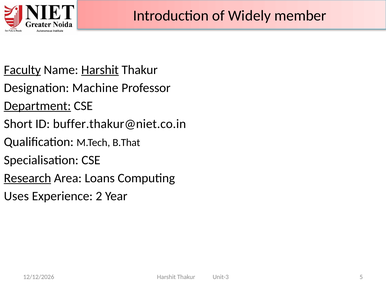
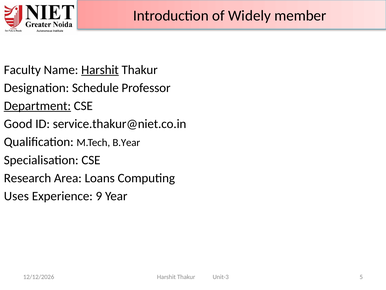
Faculty underline: present -> none
Machine: Machine -> Schedule
Short: Short -> Good
buffer.thakur@niet.co.in: buffer.thakur@niet.co.in -> service.thakur@niet.co.in
B.That: B.That -> B.Year
Research underline: present -> none
2: 2 -> 9
